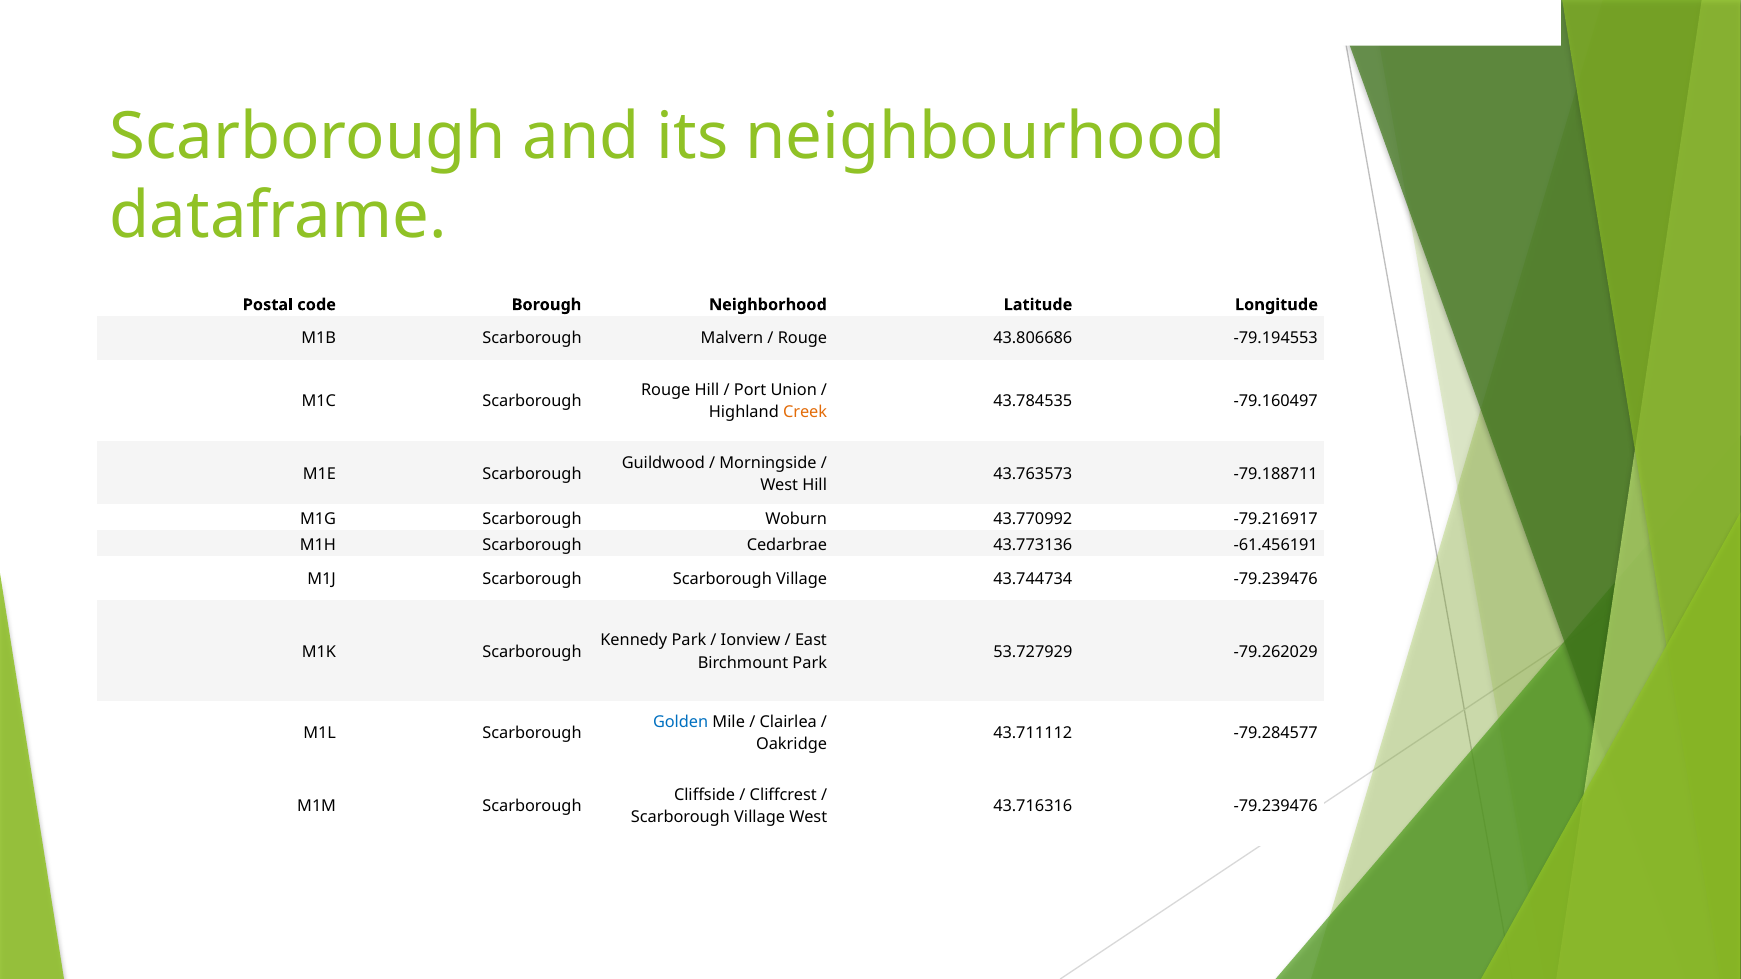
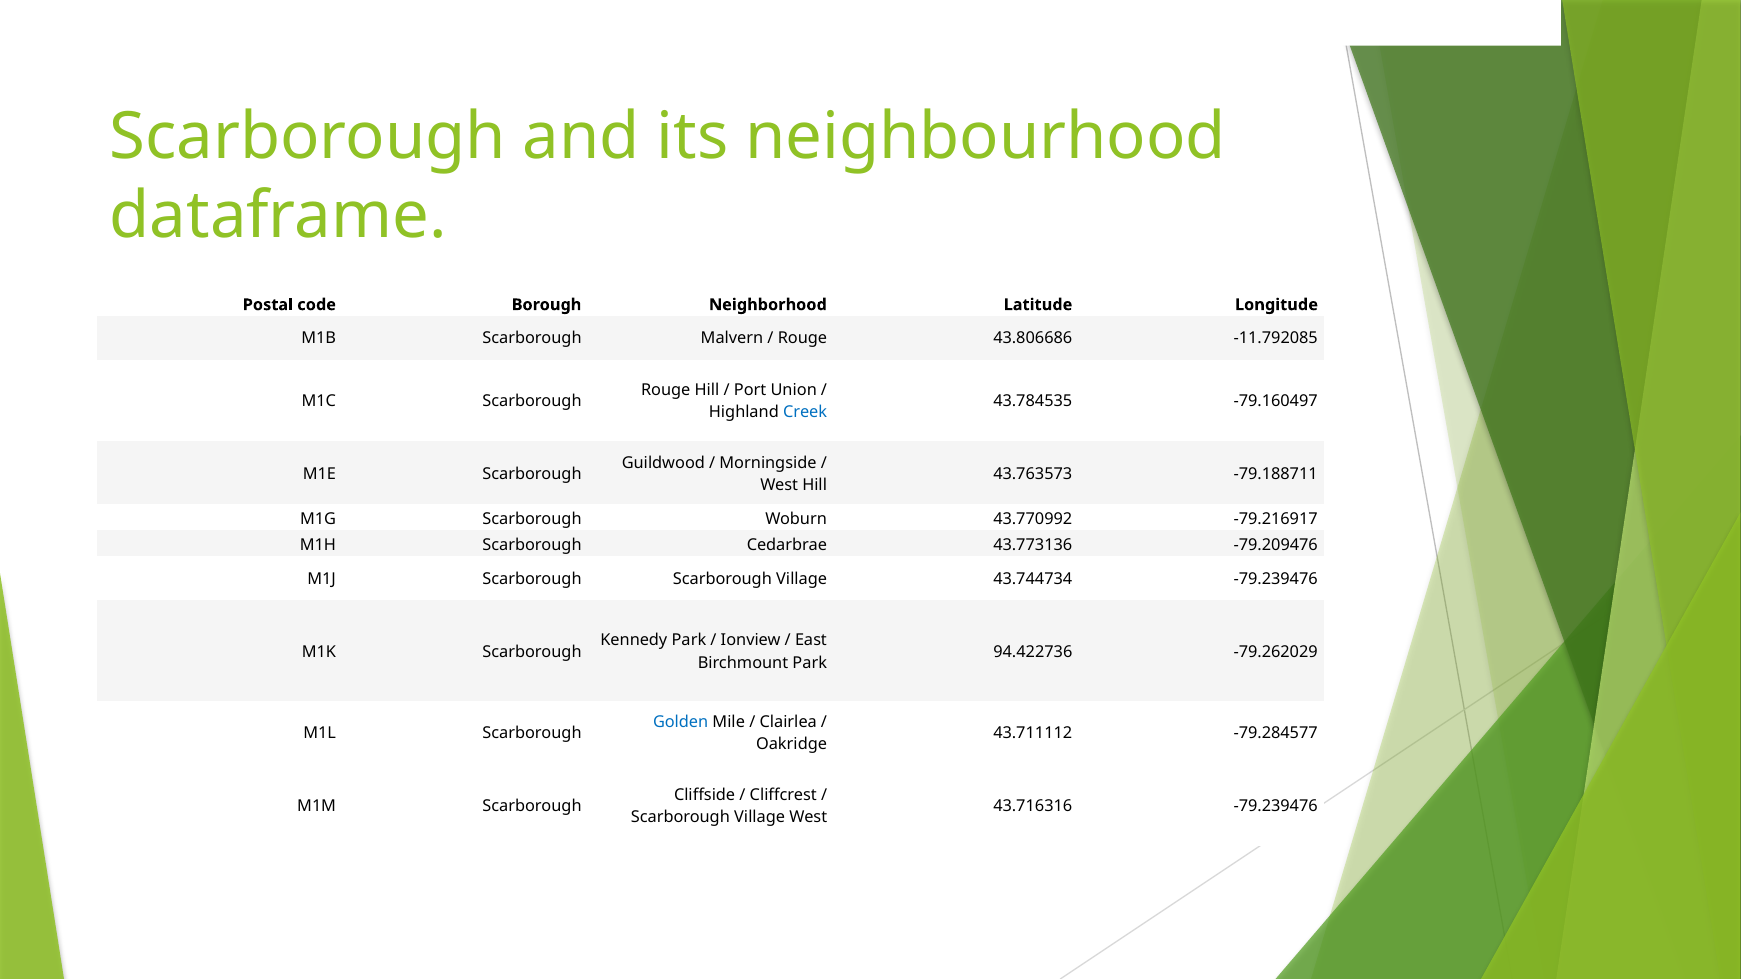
-79.194553: -79.194553 -> -11.792085
Creek colour: orange -> blue
-61.456191: -61.456191 -> -79.209476
53.727929: 53.727929 -> 94.422736
